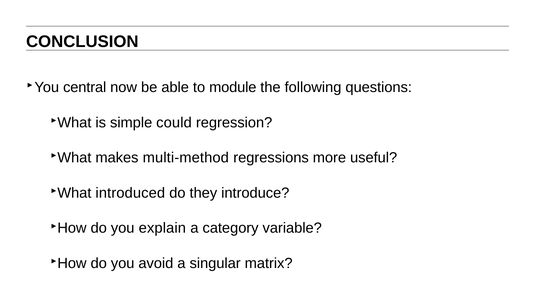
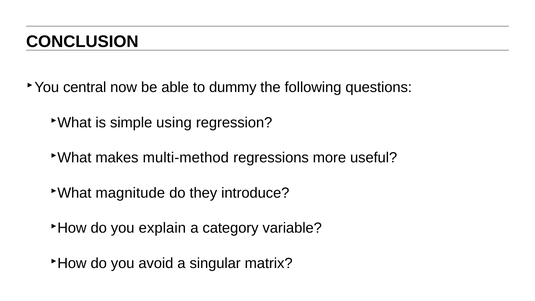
module: module -> dummy
could: could -> using
introduced: introduced -> magnitude
